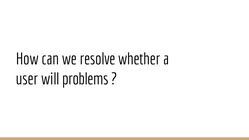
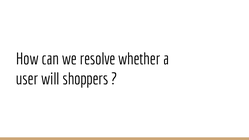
problems: problems -> shoppers
